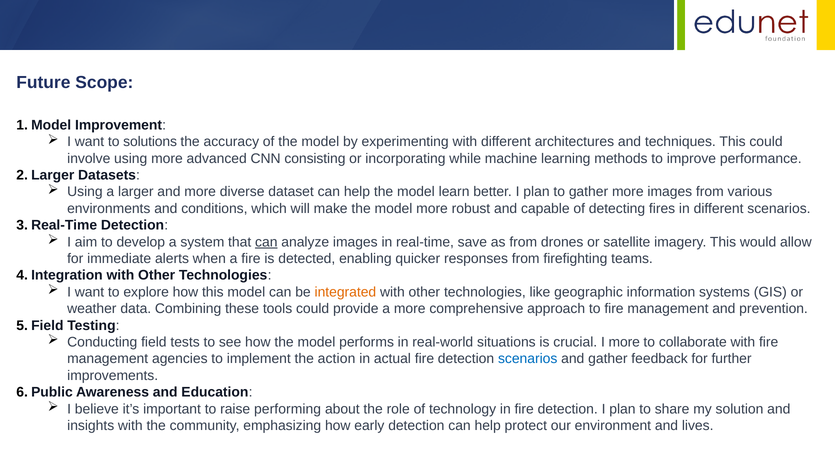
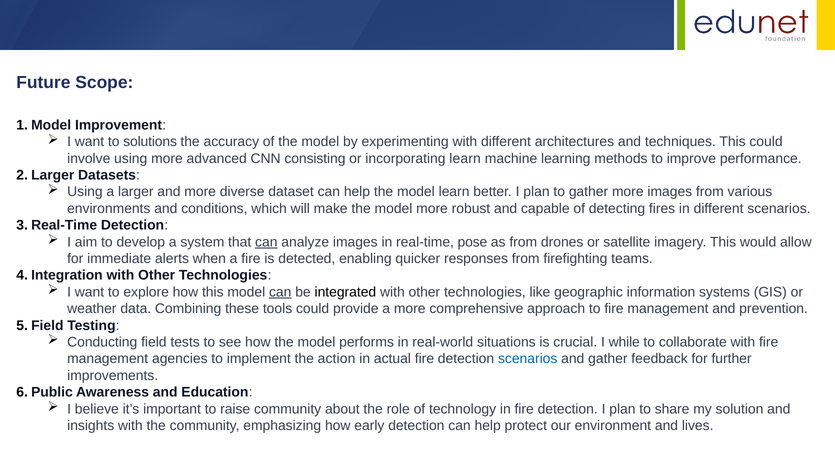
incorporating while: while -> learn
save: save -> pose
can at (280, 292) underline: none -> present
integrated colour: orange -> black
I more: more -> while
raise performing: performing -> community
